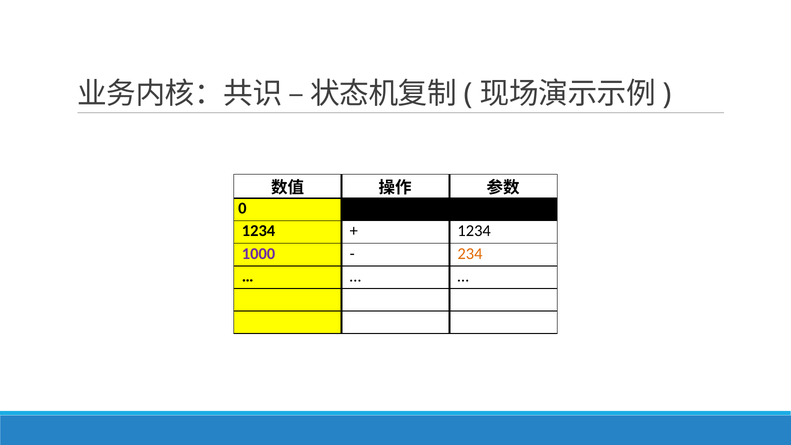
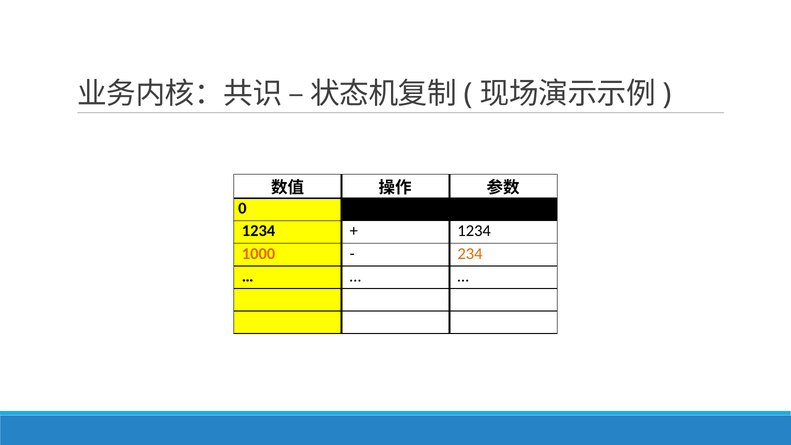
1000 colour: purple -> orange
